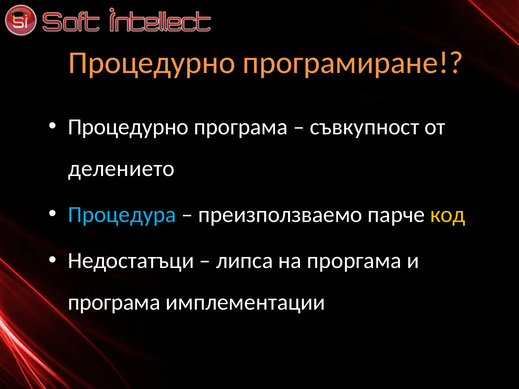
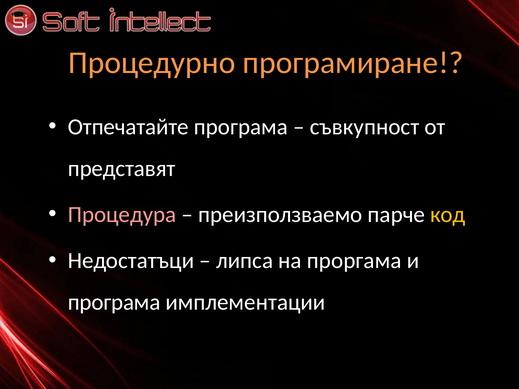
Процедурно at (128, 127): Процедурно -> Отпечатайте
делението: делението -> представят
Процедура colour: light blue -> pink
